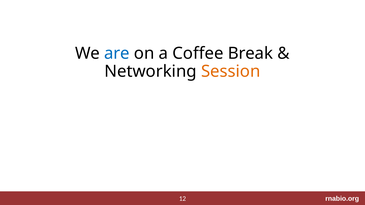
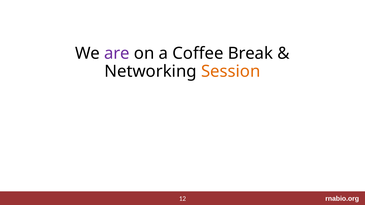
are colour: blue -> purple
